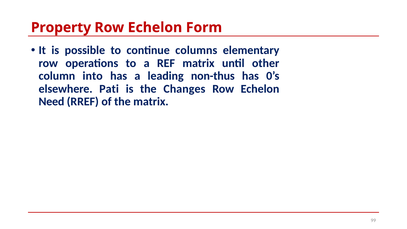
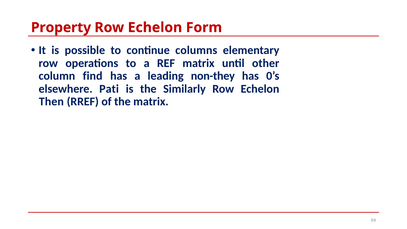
into: into -> find
non-thus: non-thus -> non-they
Changes: Changes -> Similarly
Need: Need -> Then
